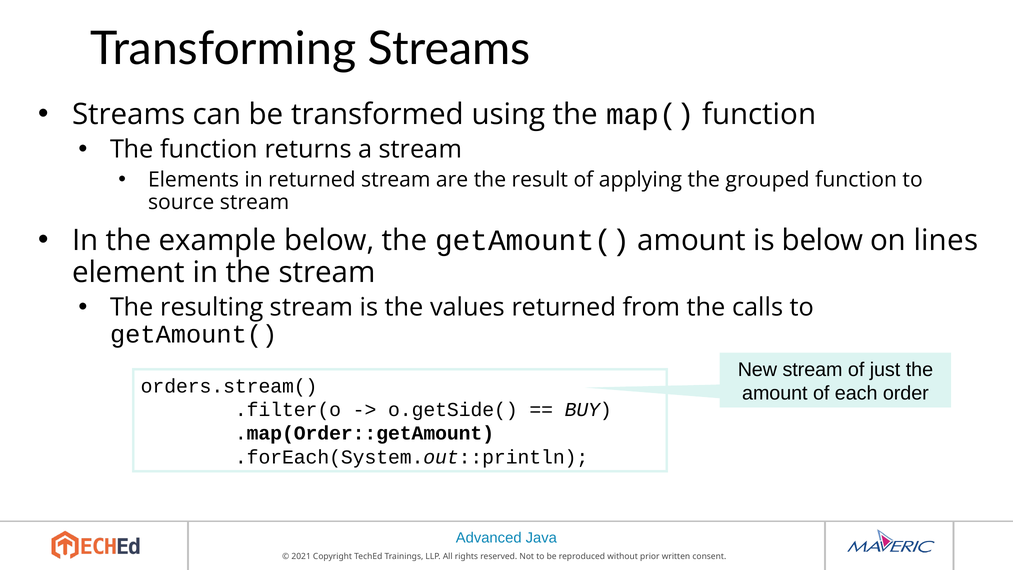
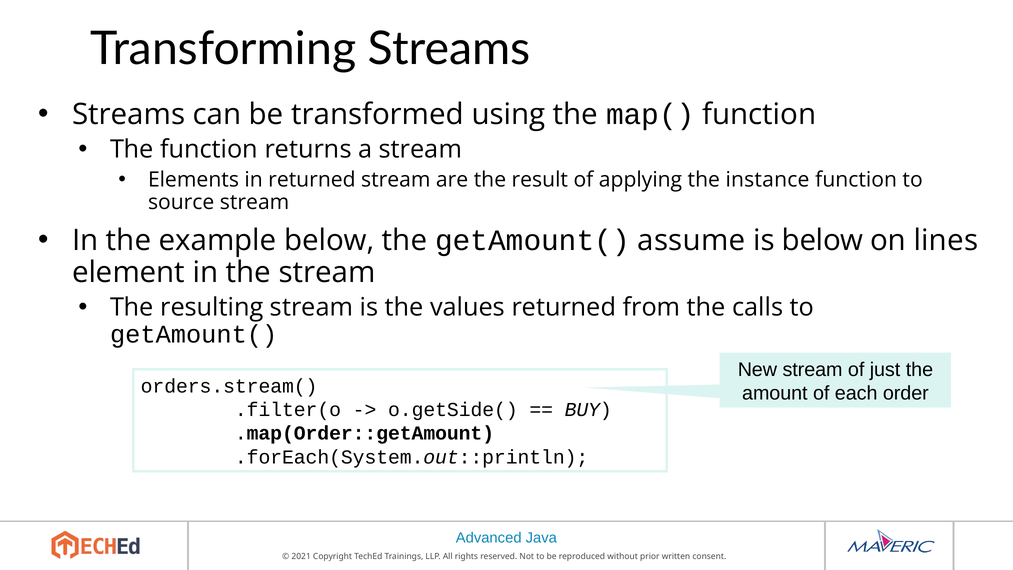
grouped: grouped -> instance
getAmount( amount: amount -> assume
